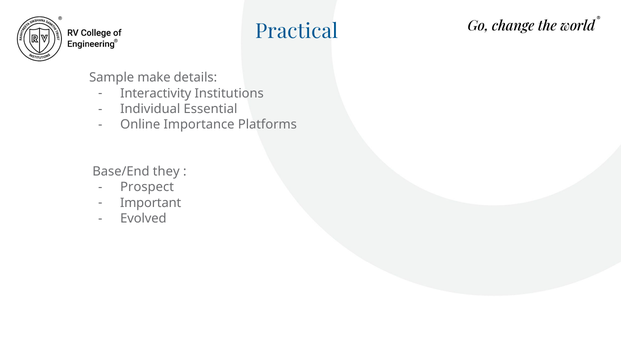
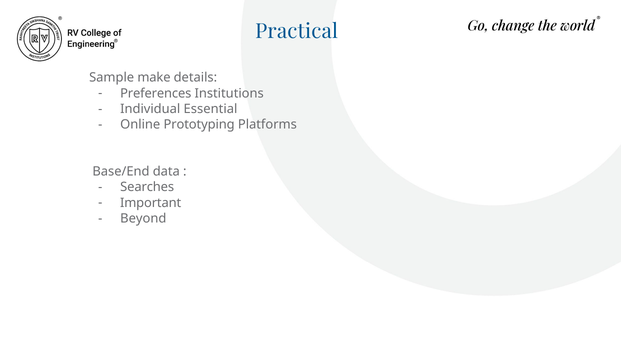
Interactivity: Interactivity -> Preferences
Importance: Importance -> Prototyping
they: they -> data
Prospect: Prospect -> Searches
Evolved: Evolved -> Beyond
